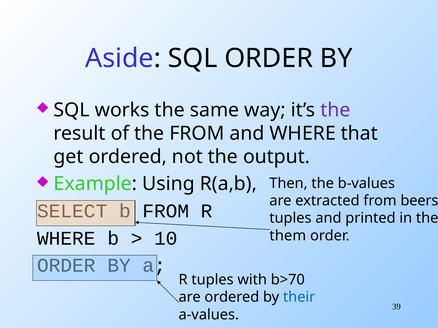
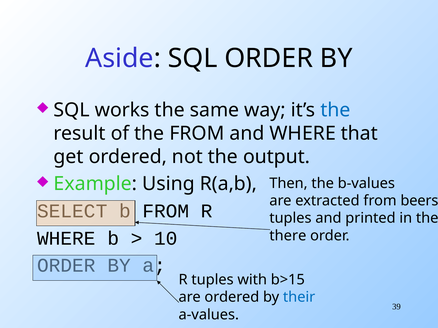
the at (335, 110) colour: purple -> blue
them: them -> there
b>70: b>70 -> b>15
